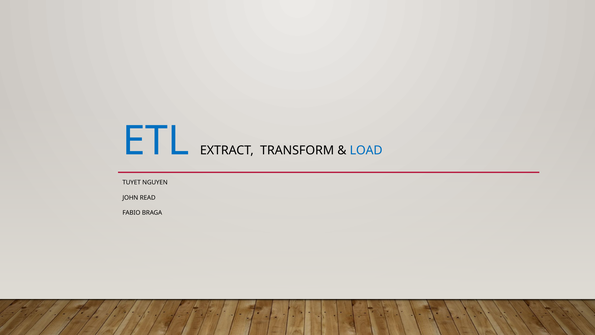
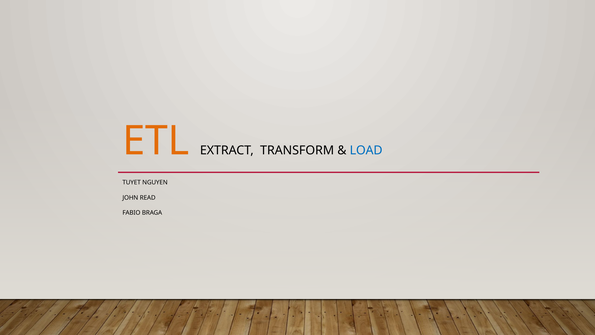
ETL colour: blue -> orange
